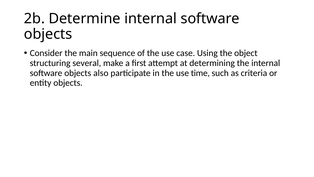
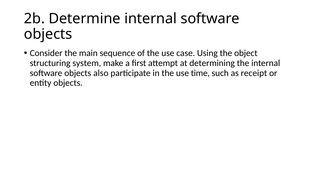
several: several -> system
criteria: criteria -> receipt
